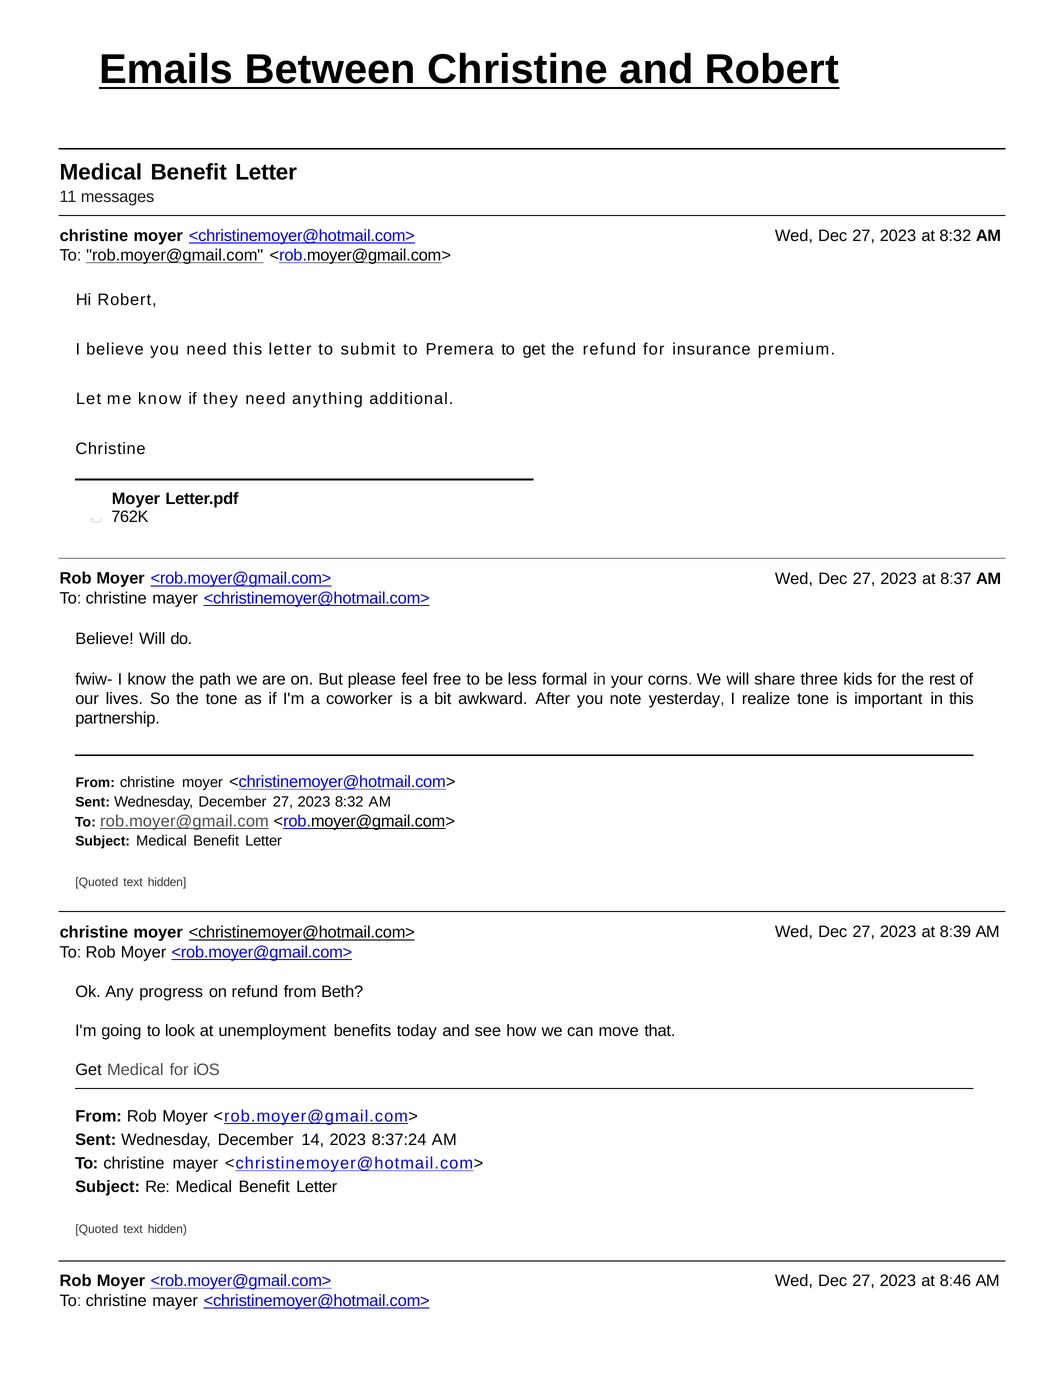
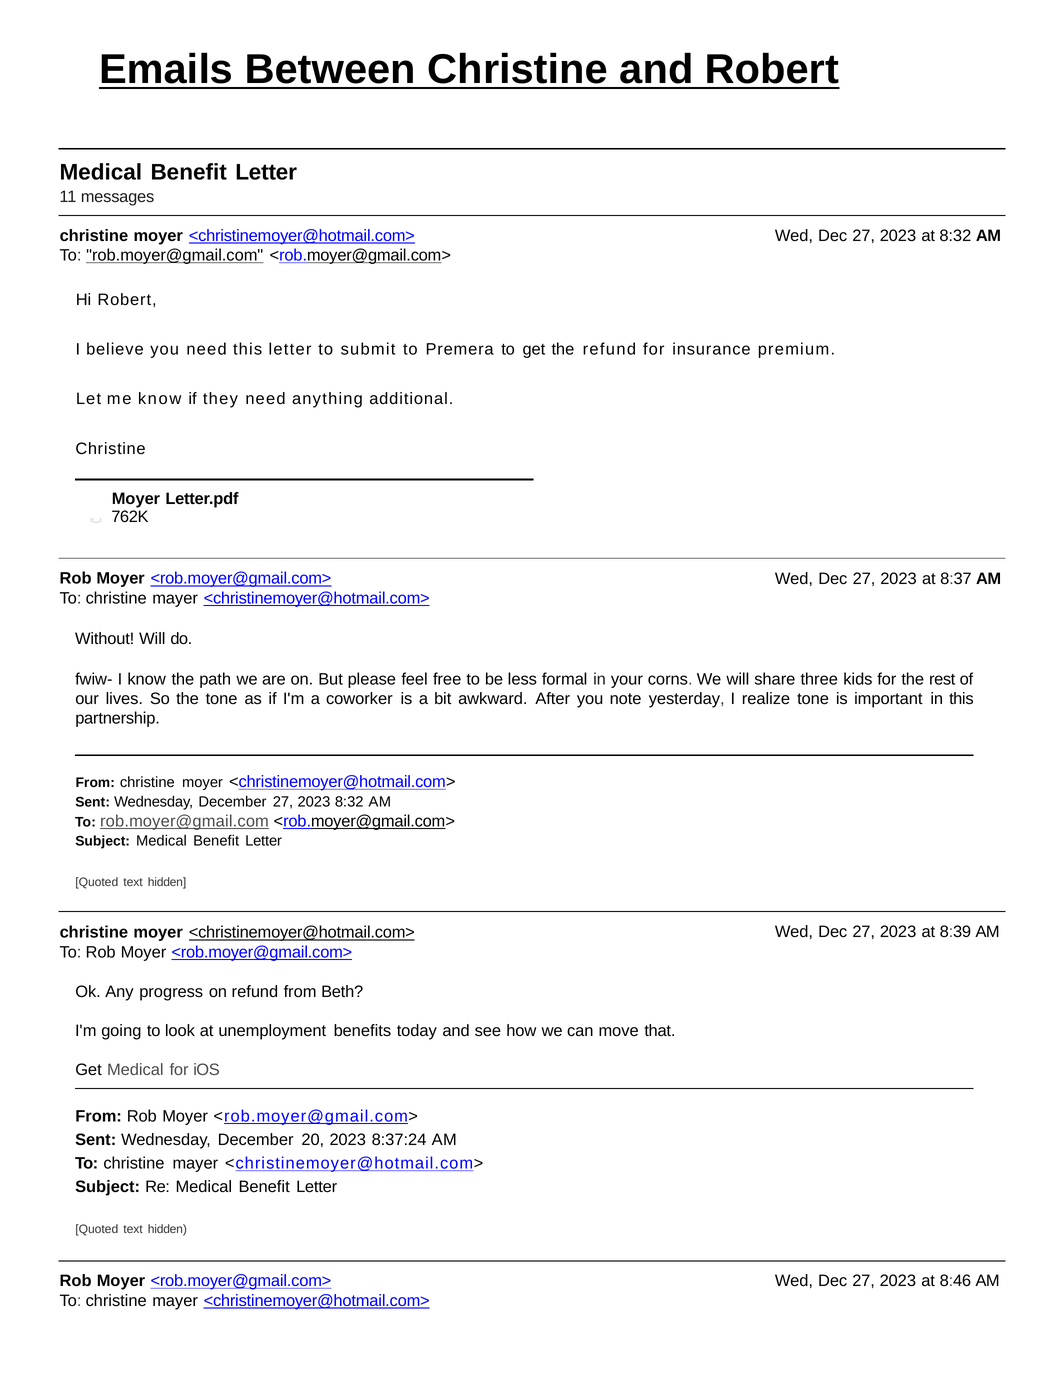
Believe at (105, 639): Believe -> Without
14: 14 -> 20
